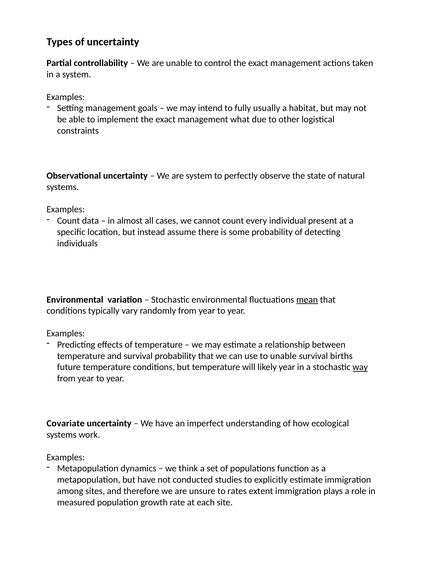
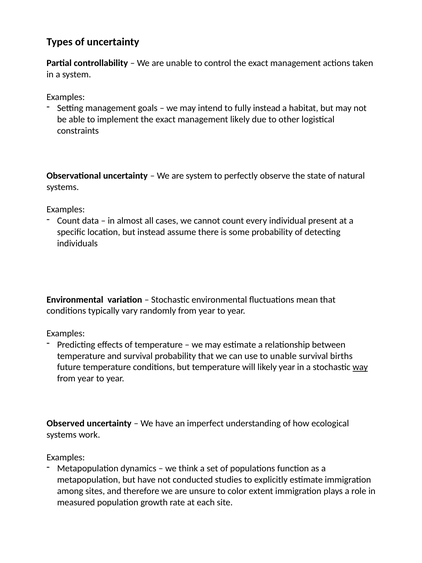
fully usually: usually -> instead
management what: what -> likely
mean underline: present -> none
Covariate: Covariate -> Observed
rates: rates -> color
